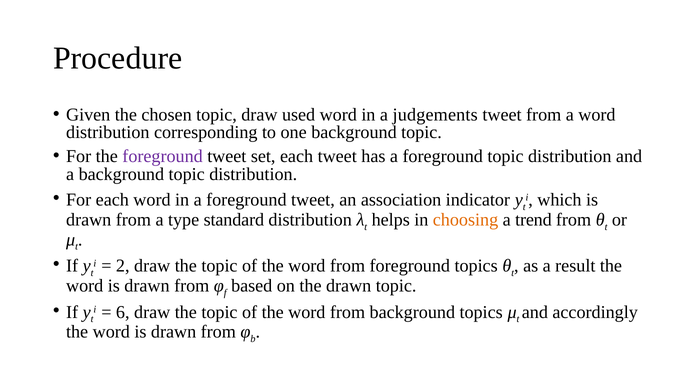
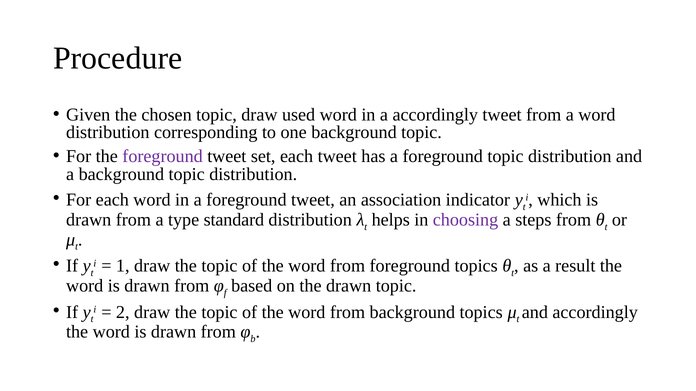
a judgements: judgements -> accordingly
choosing colour: orange -> purple
trend: trend -> steps
2: 2 -> 1
6: 6 -> 2
